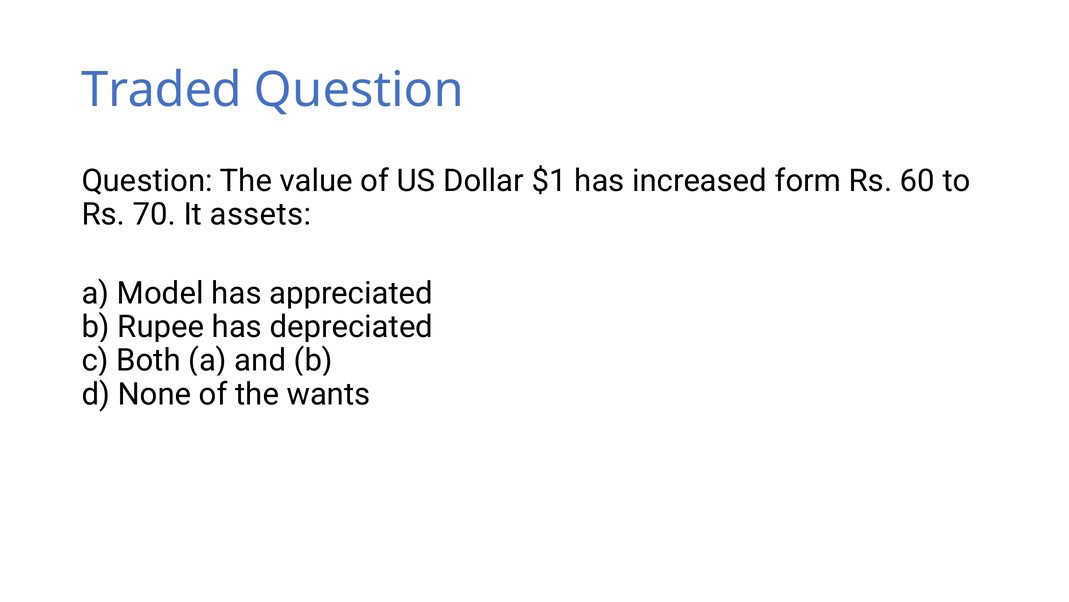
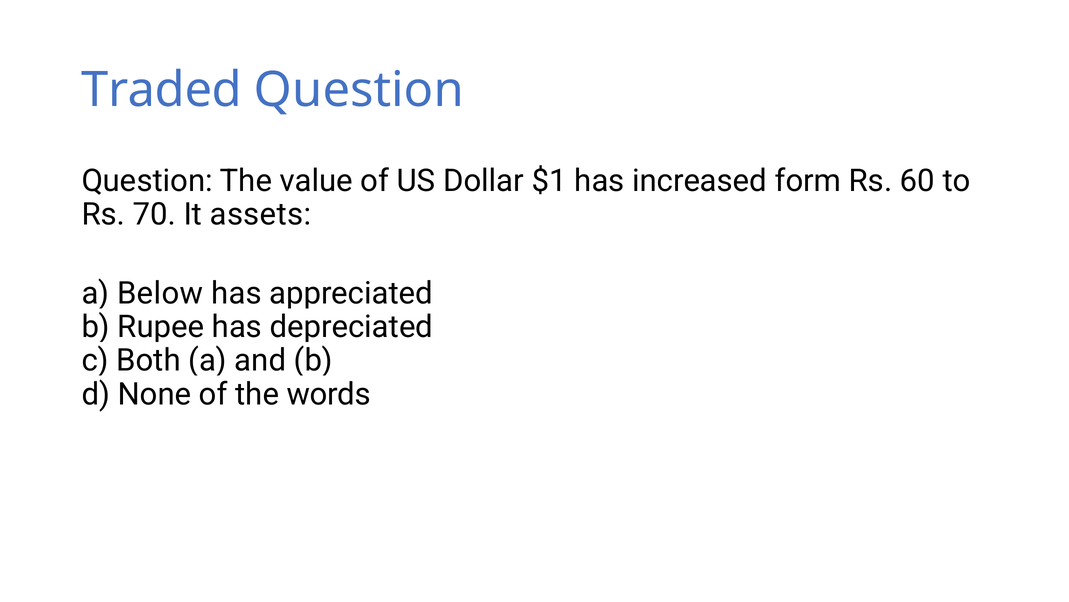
Model: Model -> Below
wants: wants -> words
